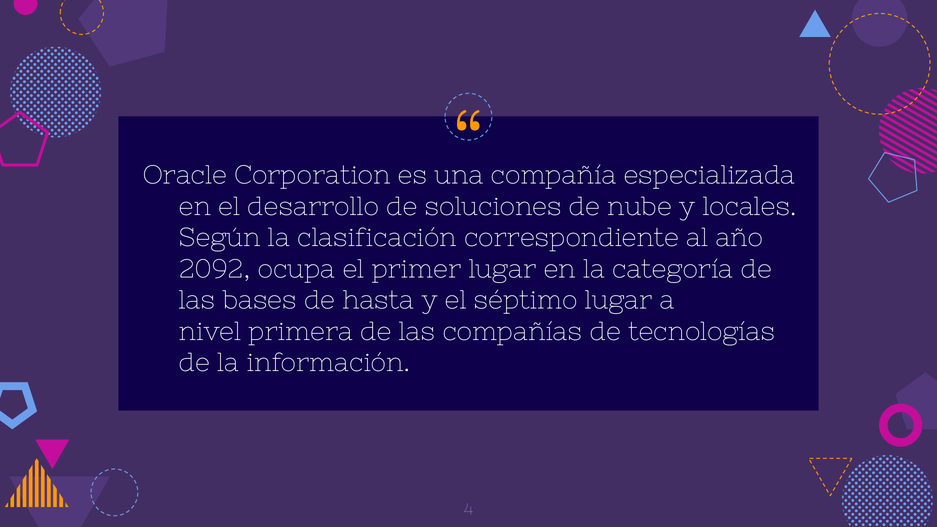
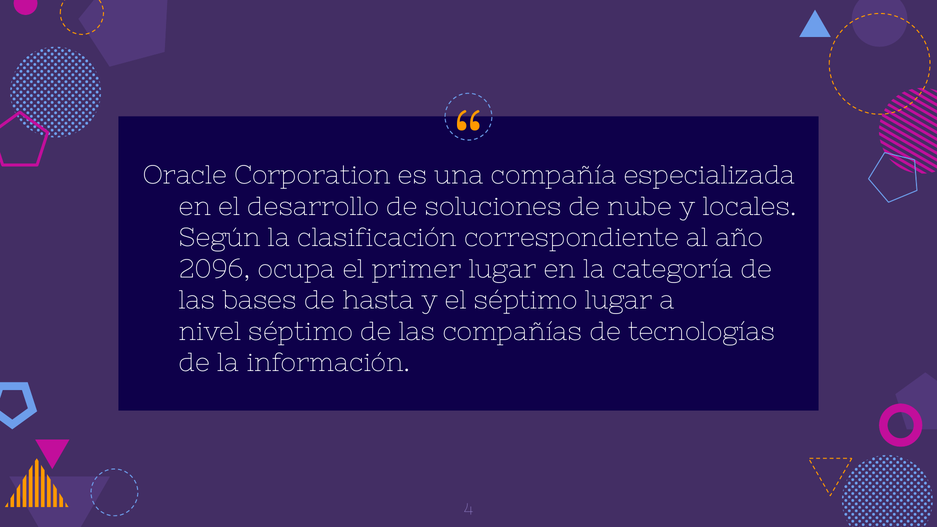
2092: 2092 -> 2096
nivel primera: primera -> séptimo
